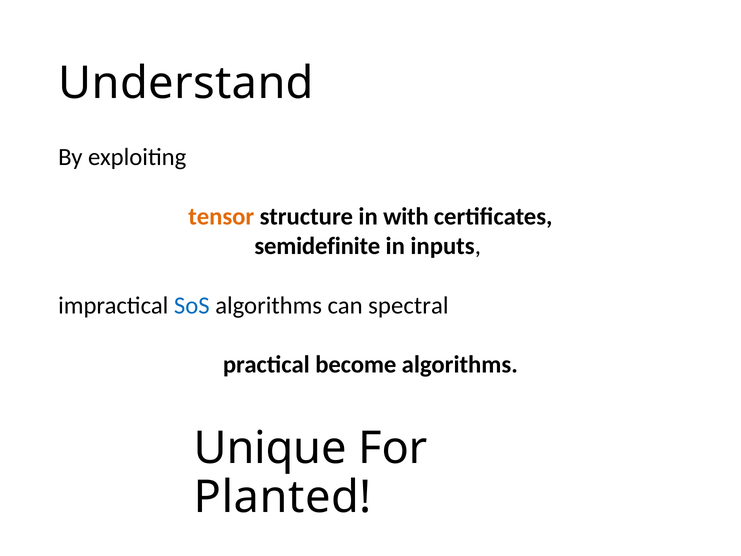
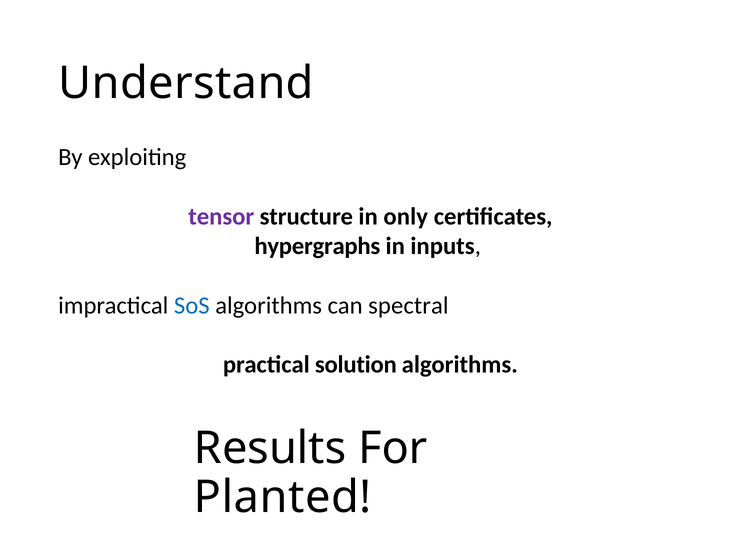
tensor colour: orange -> purple
with: with -> only
semidefinite: semidefinite -> hypergraphs
become: become -> solution
Unique: Unique -> Results
